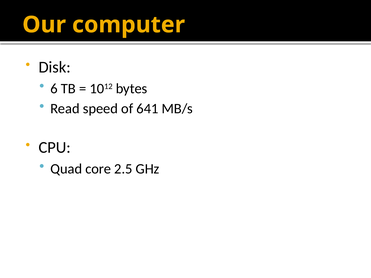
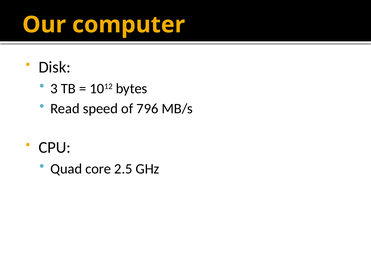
6: 6 -> 3
641: 641 -> 796
